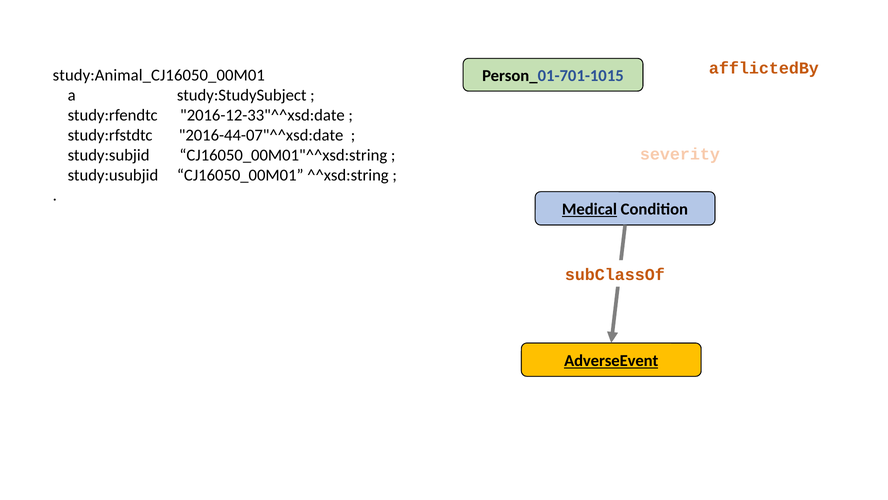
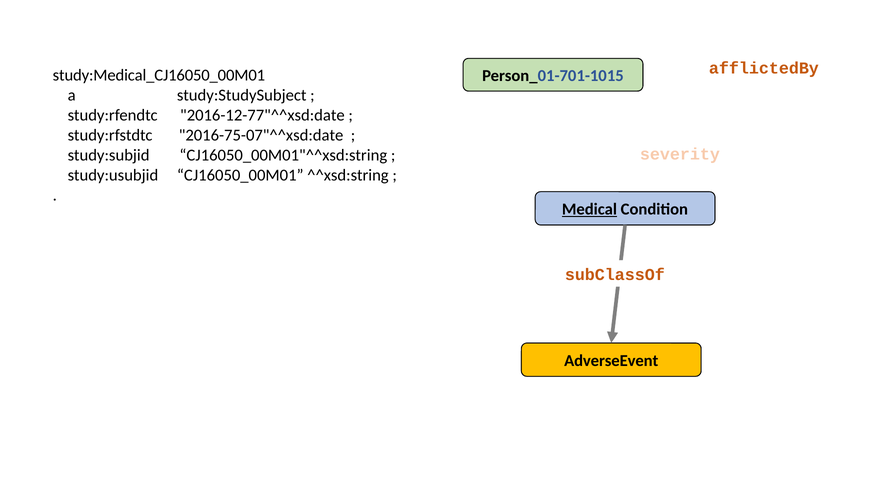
study:Animal_CJ16050_00M01: study:Animal_CJ16050_00M01 -> study:Medical_CJ16050_00M01
2016-12-33"^^xsd:date: 2016-12-33"^^xsd:date -> 2016-12-77"^^xsd:date
2016-44-07"^^xsd:date: 2016-44-07"^^xsd:date -> 2016-75-07"^^xsd:date
AdverseEvent underline: present -> none
